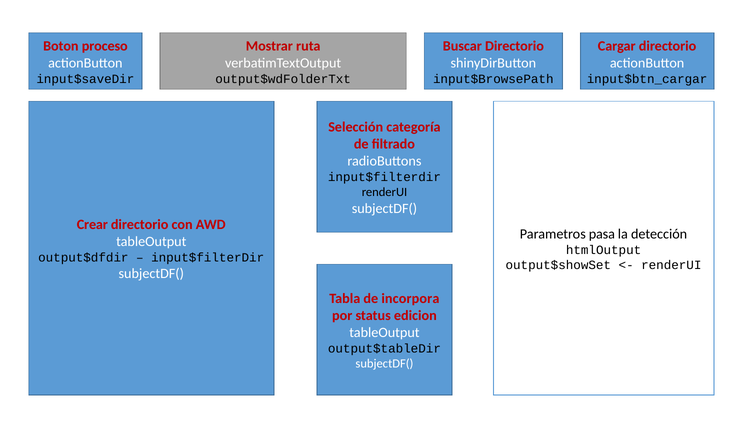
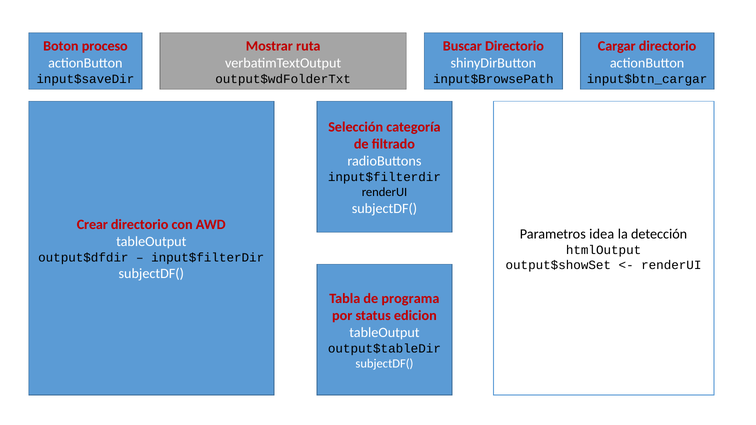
pasa: pasa -> idea
incorpora: incorpora -> programa
